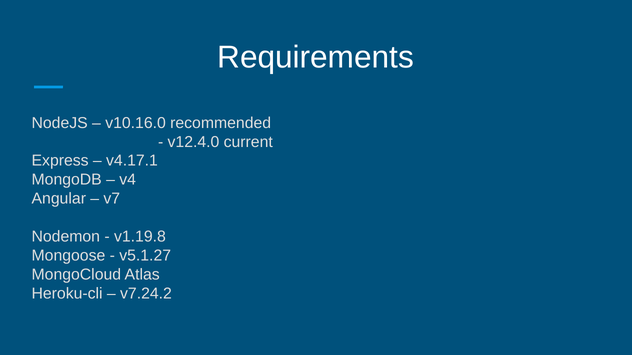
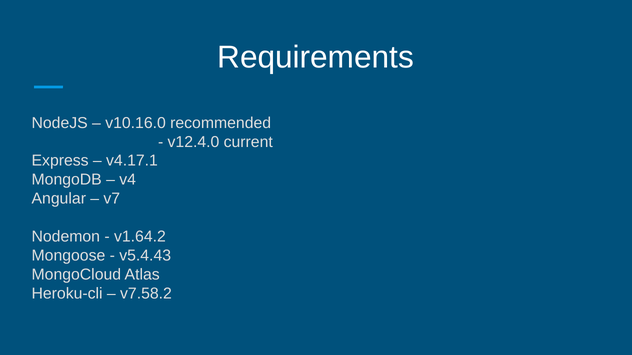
v1.19.8: v1.19.8 -> v1.64.2
v5.1.27: v5.1.27 -> v5.4.43
v7.24.2: v7.24.2 -> v7.58.2
